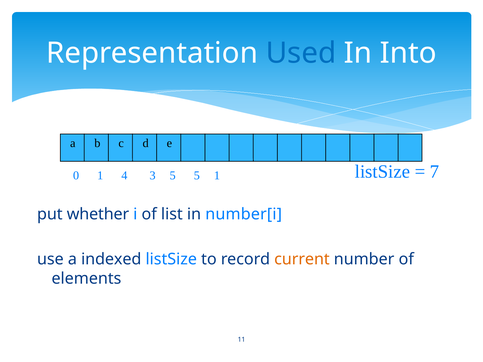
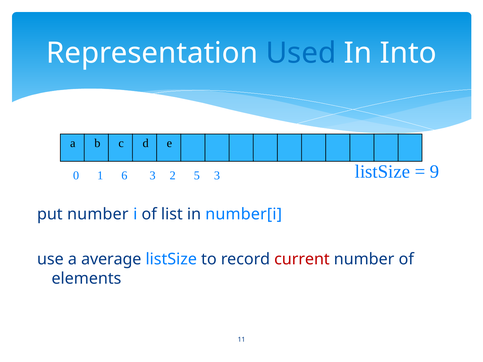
7: 7 -> 9
4: 4 -> 6
3 5: 5 -> 2
5 1: 1 -> 3
put whether: whether -> number
indexed: indexed -> average
current colour: orange -> red
